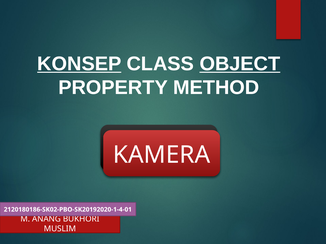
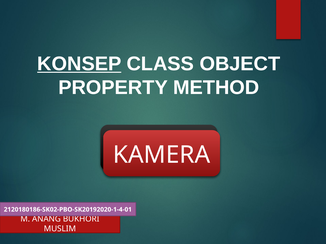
OBJECT underline: present -> none
